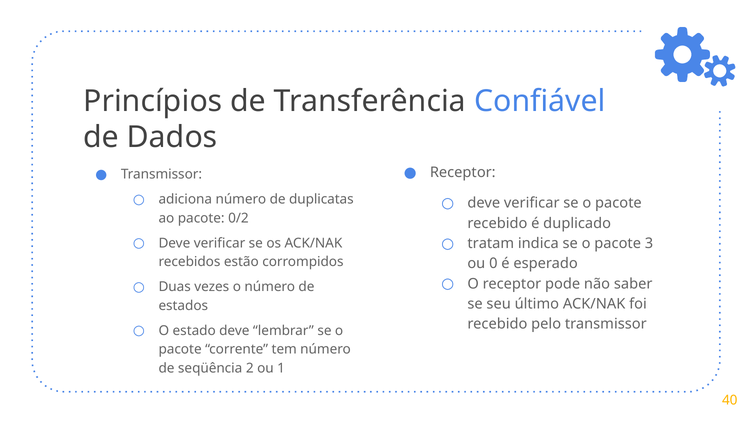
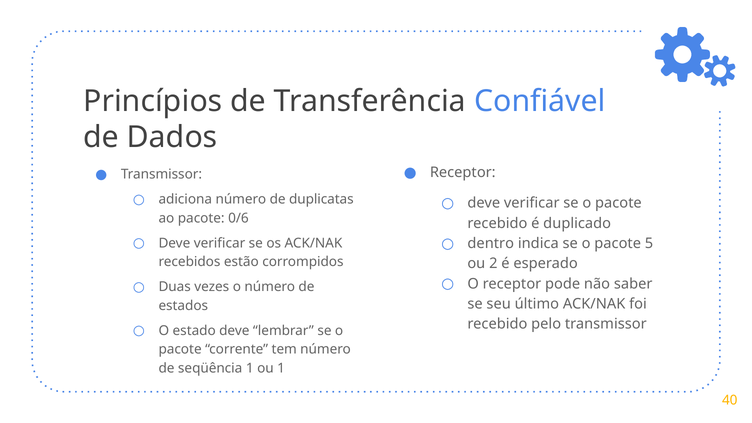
0/2: 0/2 -> 0/6
tratam: tratam -> dentro
3: 3 -> 5
0: 0 -> 2
seqüência 2: 2 -> 1
